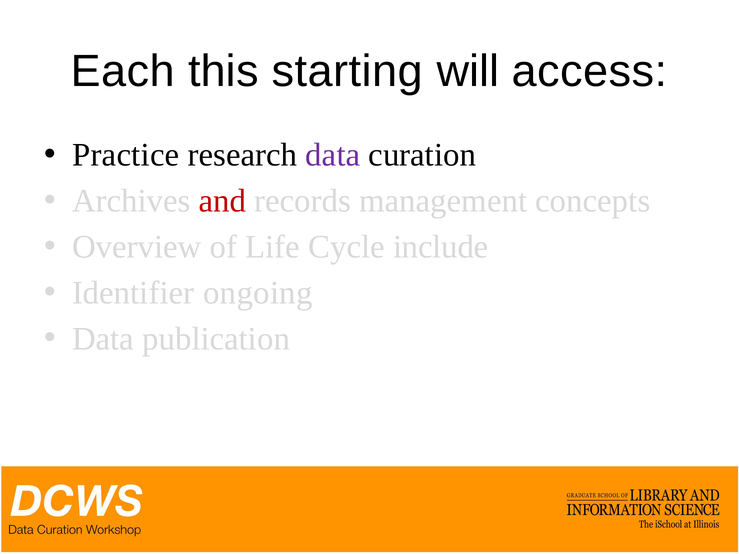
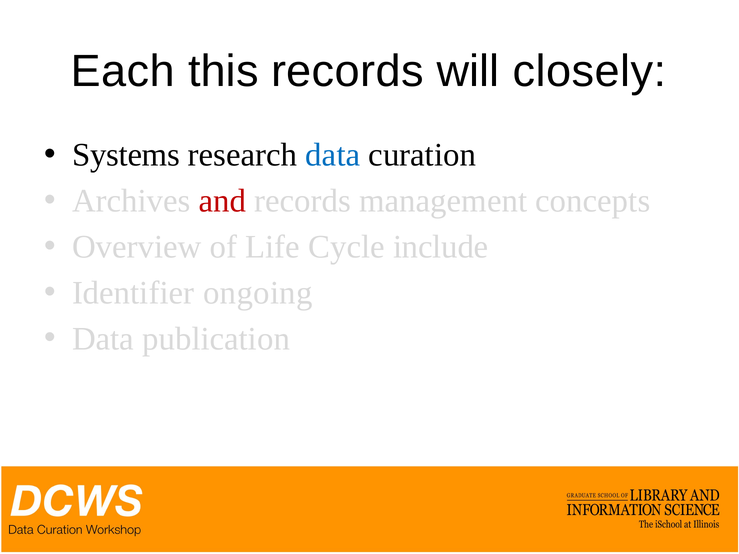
this starting: starting -> records
access: access -> closely
Practice: Practice -> Systems
data at (333, 155) colour: purple -> blue
